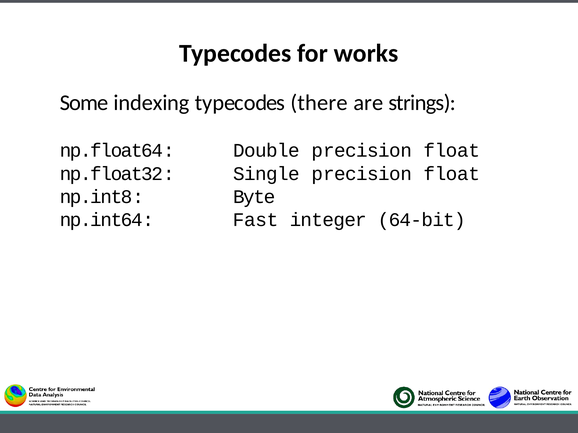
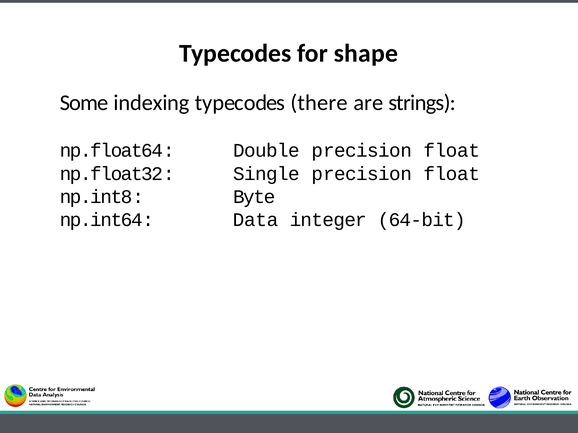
works: works -> shape
Fast: Fast -> Data
